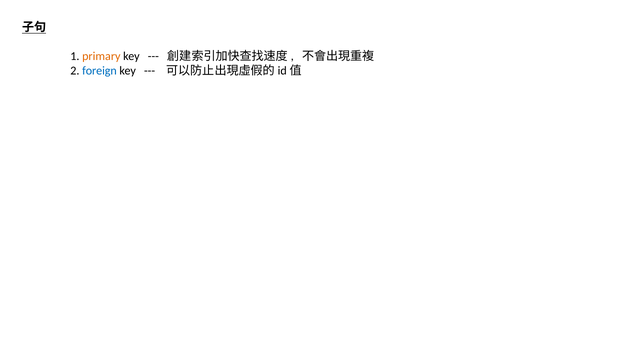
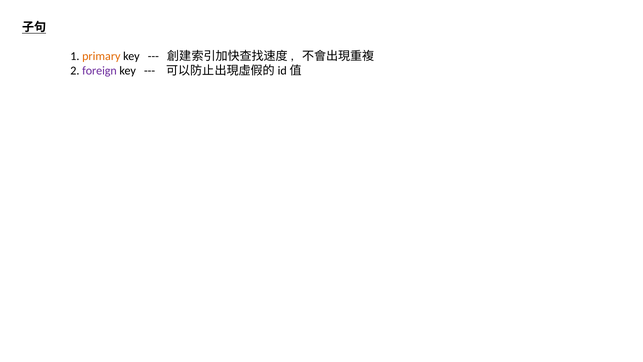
foreign colour: blue -> purple
